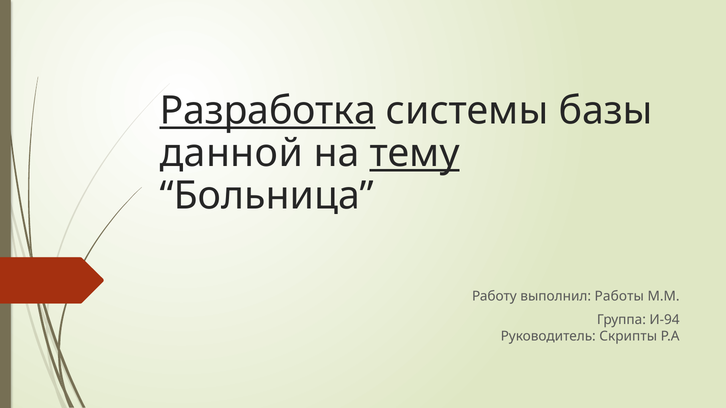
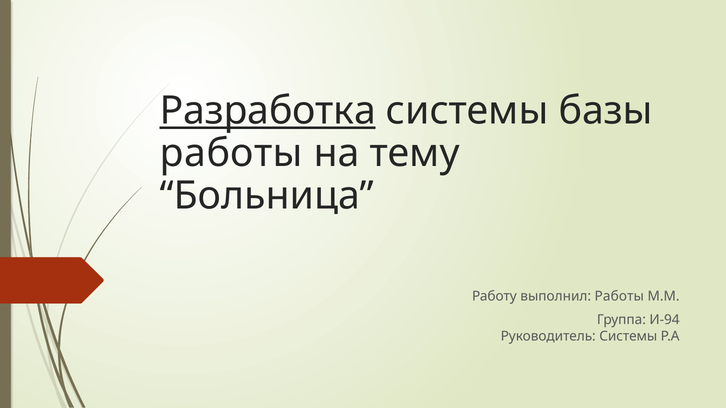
данной at (231, 153): данной -> работы
тему underline: present -> none
Руководитель Скрипты: Скрипты -> Системы
